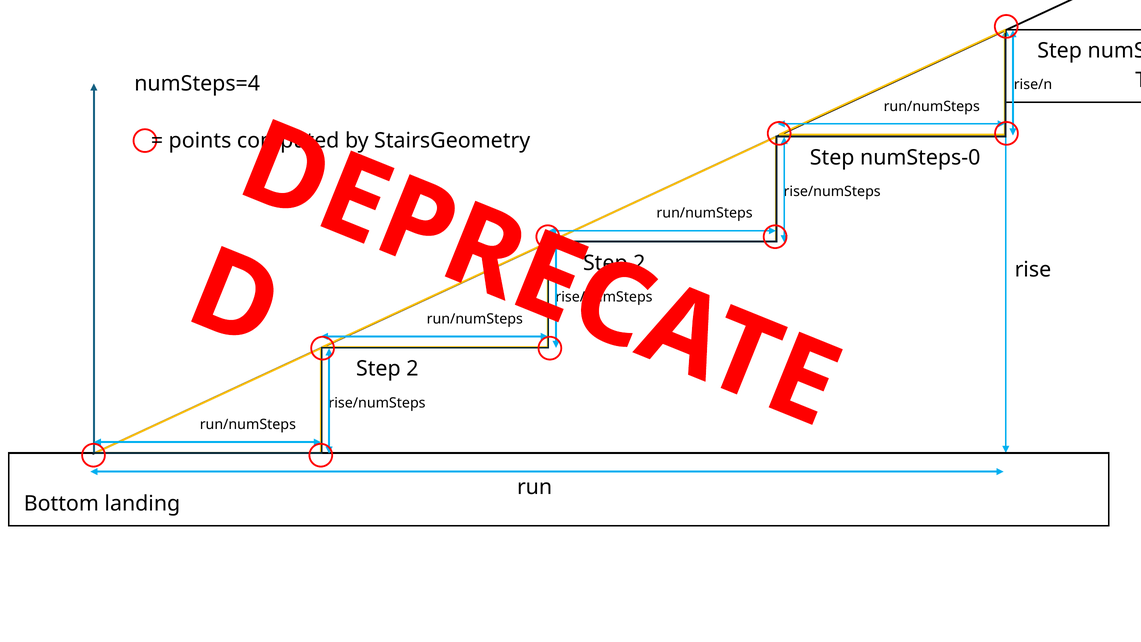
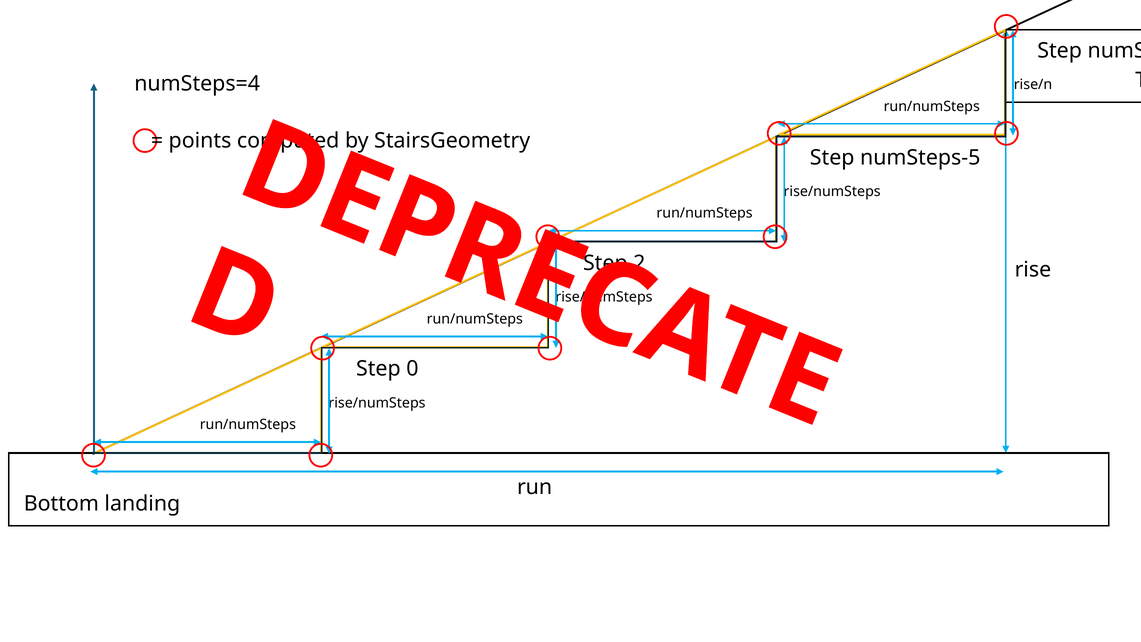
numSteps-0: numSteps-0 -> numSteps-5
2 at (412, 369): 2 -> 0
